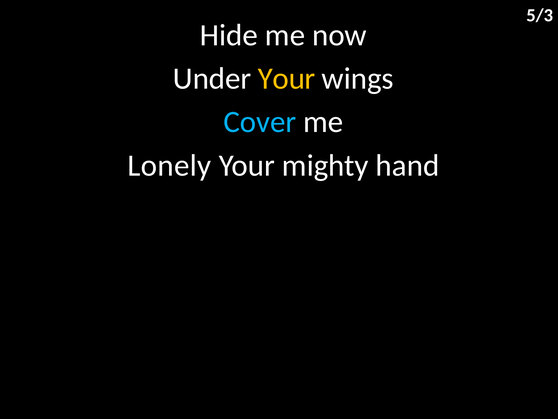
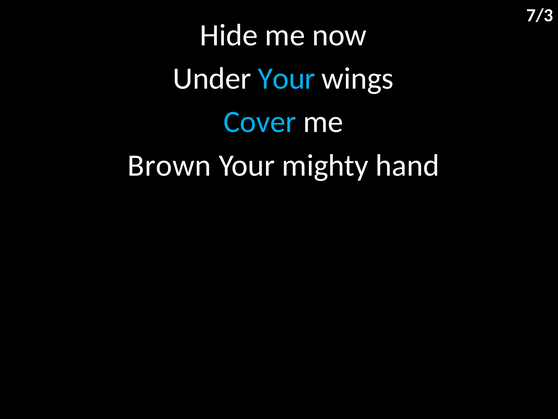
5/3: 5/3 -> 7/3
Your at (287, 78) colour: yellow -> light blue
Lonely: Lonely -> Brown
